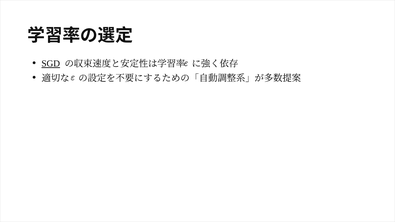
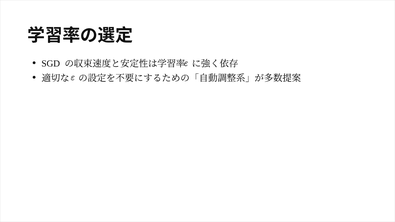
SGD underline: present -> none
